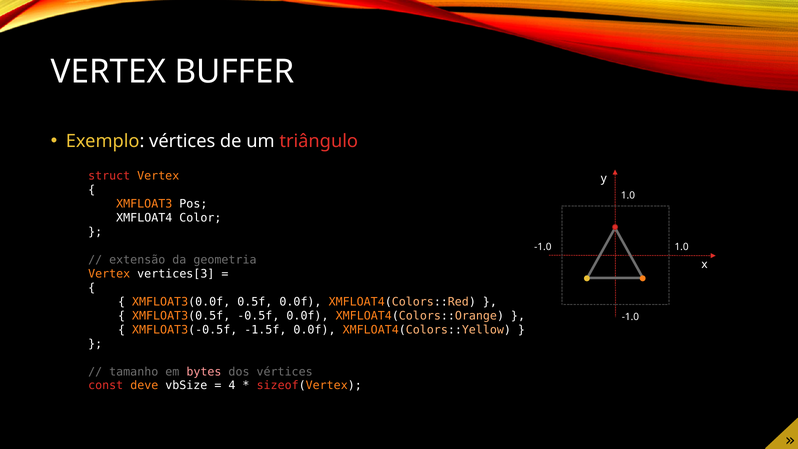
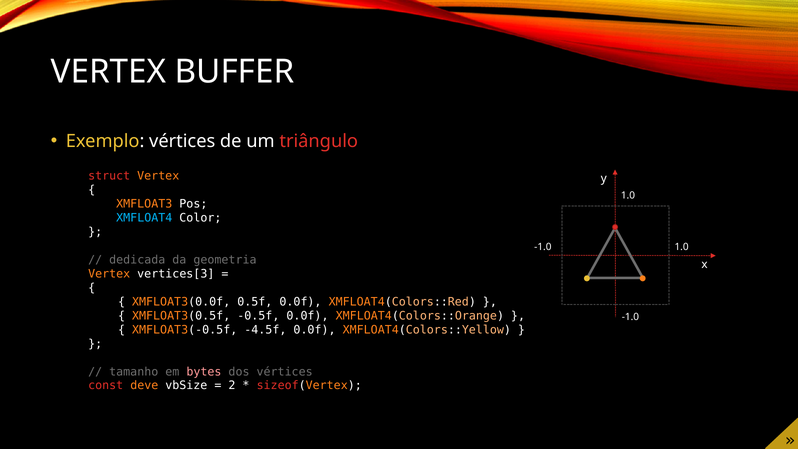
XMFLOAT4 colour: white -> light blue
extensão: extensão -> dedicada
-1.5f: -1.5f -> -4.5f
4: 4 -> 2
